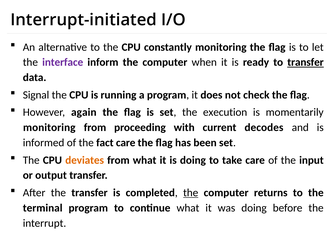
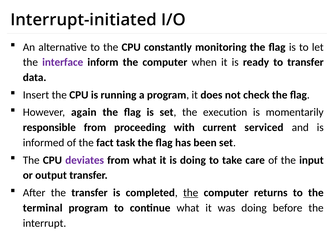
transfer at (306, 62) underline: present -> none
Signal: Signal -> Insert
monitoring at (49, 128): monitoring -> responsible
decodes: decodes -> serviced
fact care: care -> task
deviates colour: orange -> purple
